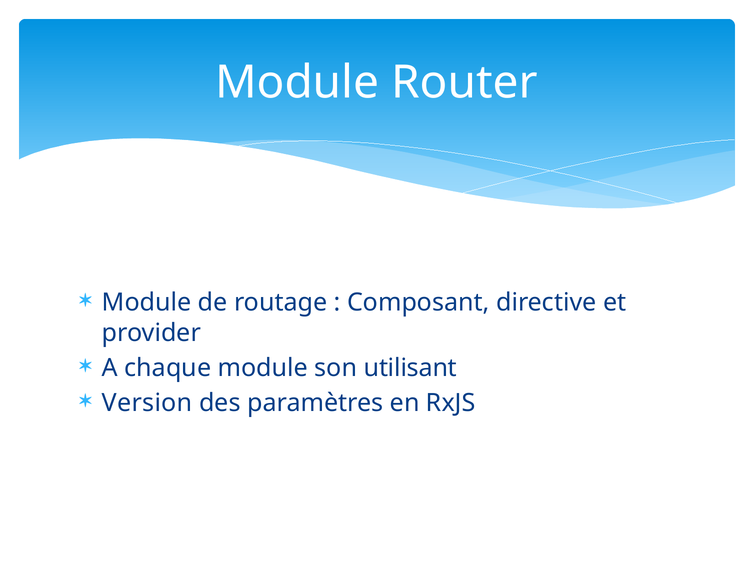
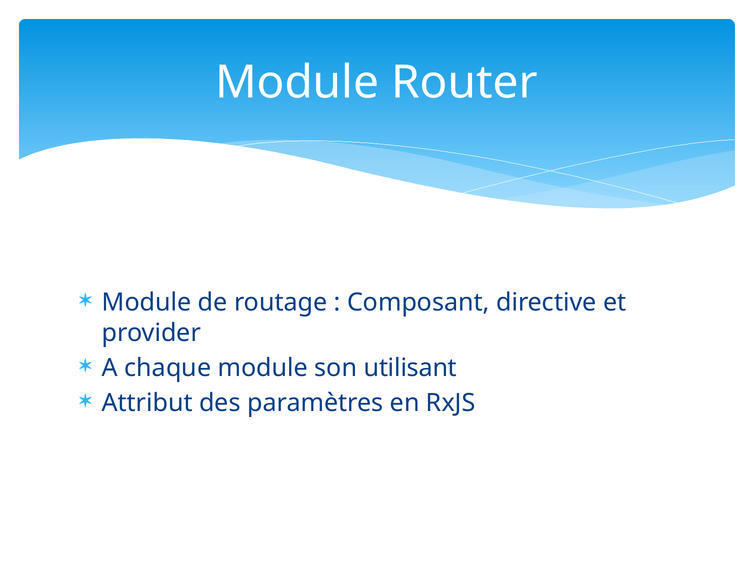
Version: Version -> Attribut
